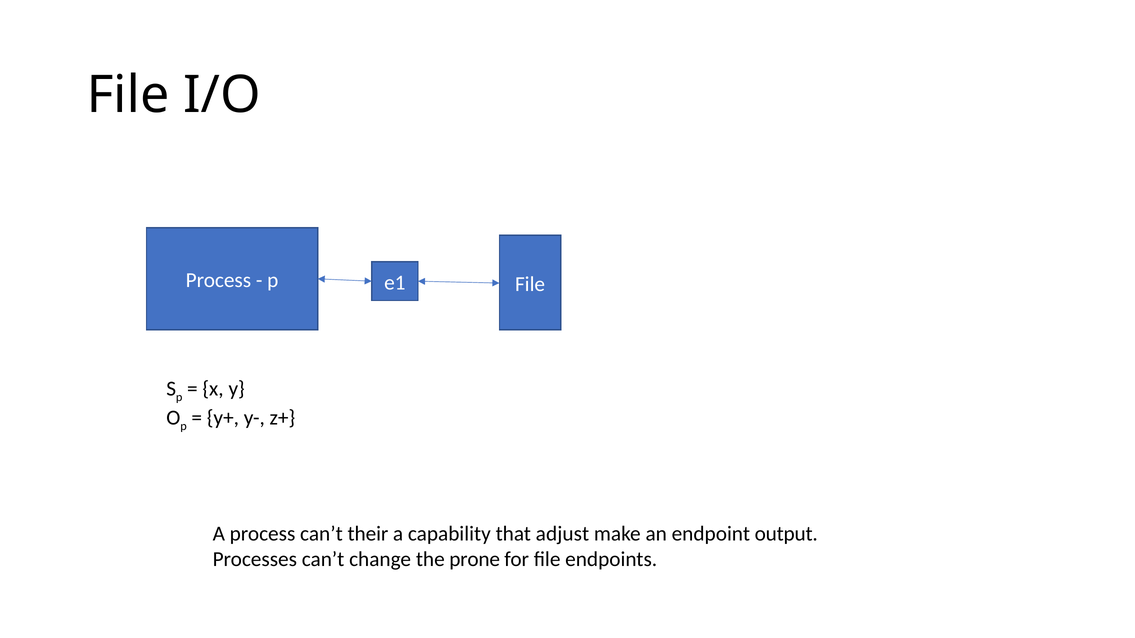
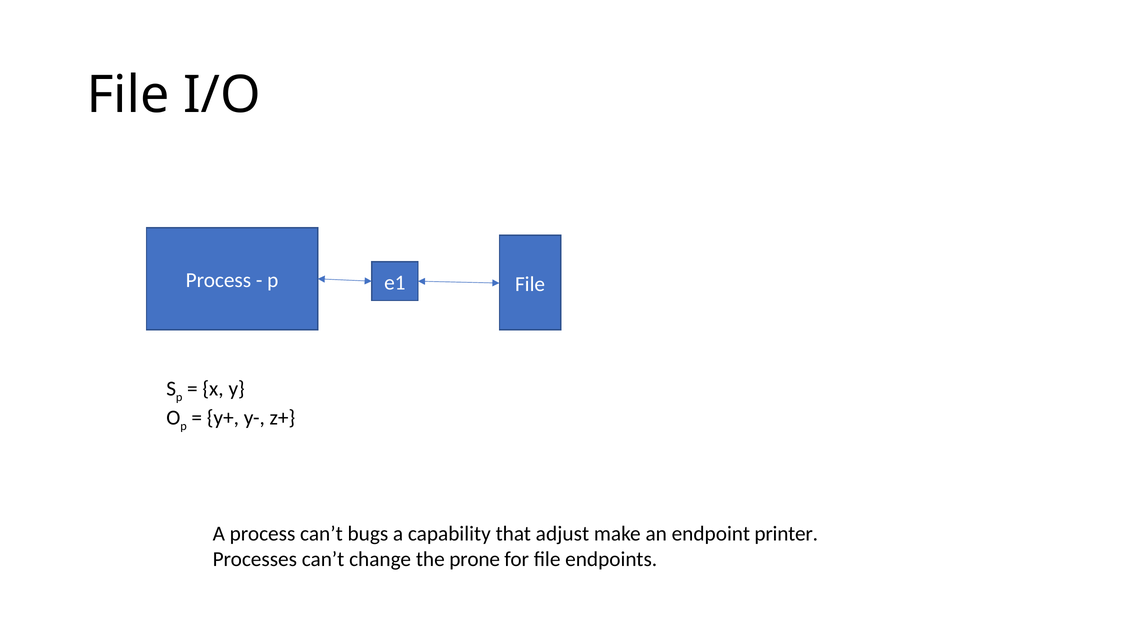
their: their -> bugs
output: output -> printer
